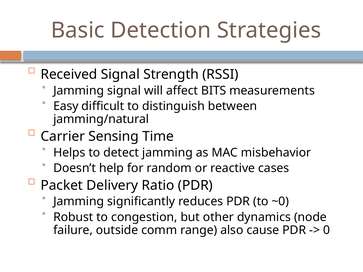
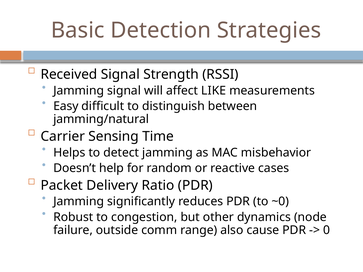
BITS: BITS -> LIKE
